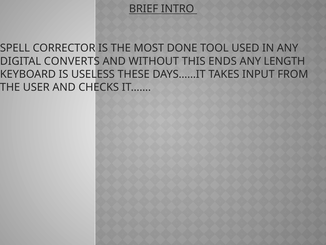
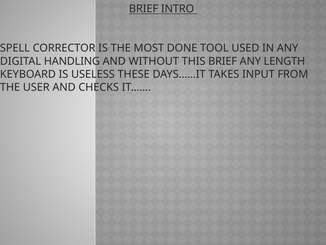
CONVERTS: CONVERTS -> HANDLING
THIS ENDS: ENDS -> BRIEF
